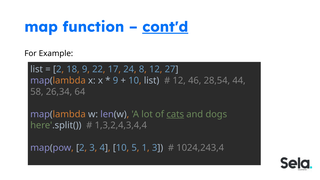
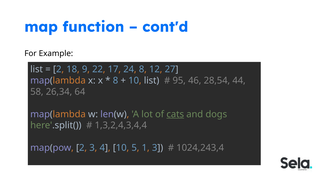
cont'd underline: present -> none
9 at (116, 81): 9 -> 8
12 at (179, 81): 12 -> 95
